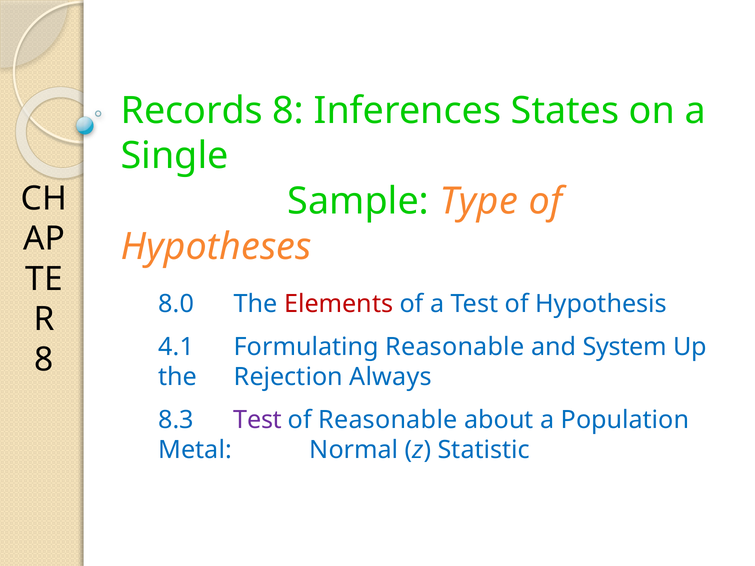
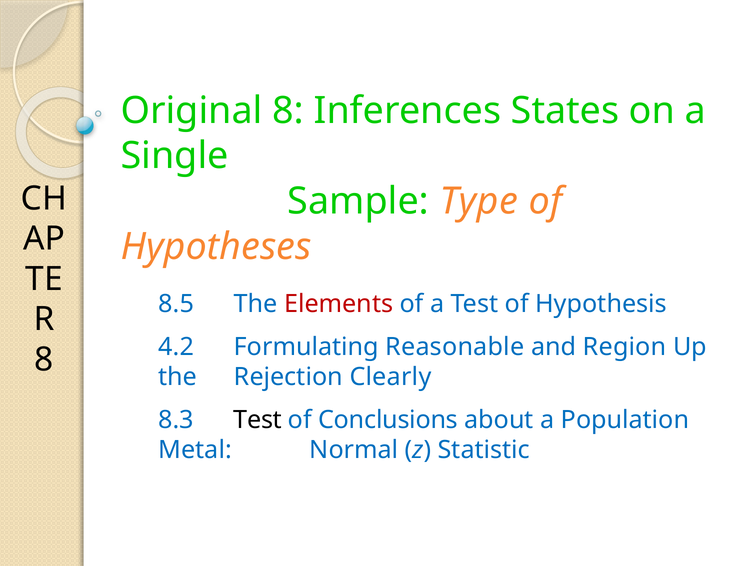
Records: Records -> Original
8.0: 8.0 -> 8.5
4.1: 4.1 -> 4.2
System: System -> Region
Always: Always -> Clearly
Test at (258, 420) colour: purple -> black
of Reasonable: Reasonable -> Conclusions
